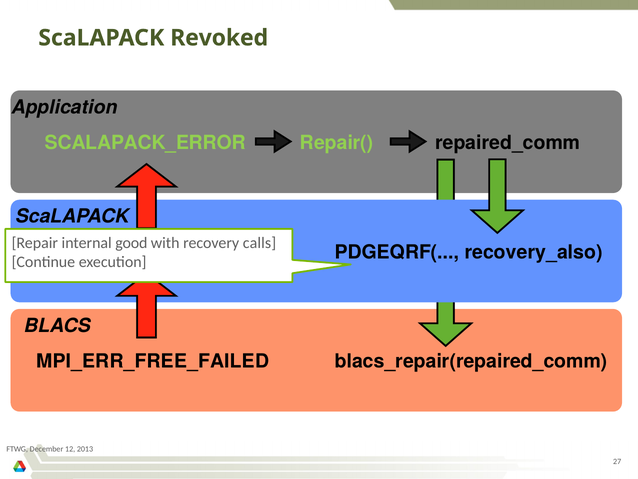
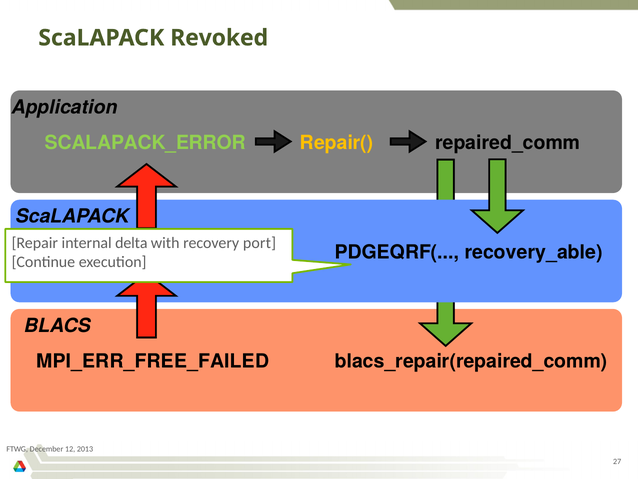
Repair( colour: light green -> yellow
good: good -> delta
calls: calls -> port
recovery_also: recovery_also -> recovery_able
